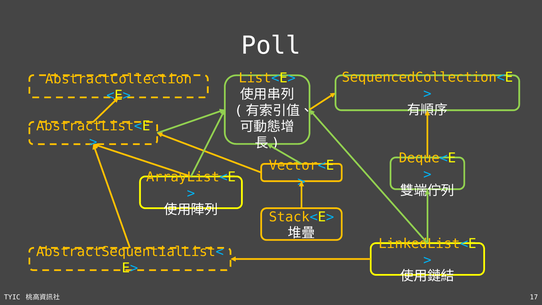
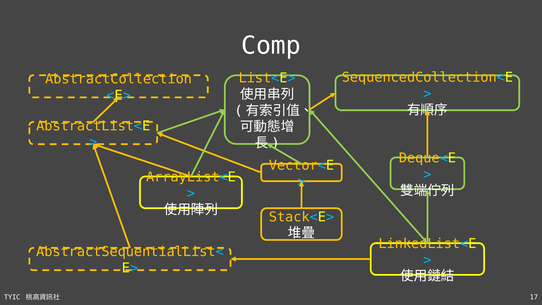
Poll: Poll -> Comp
